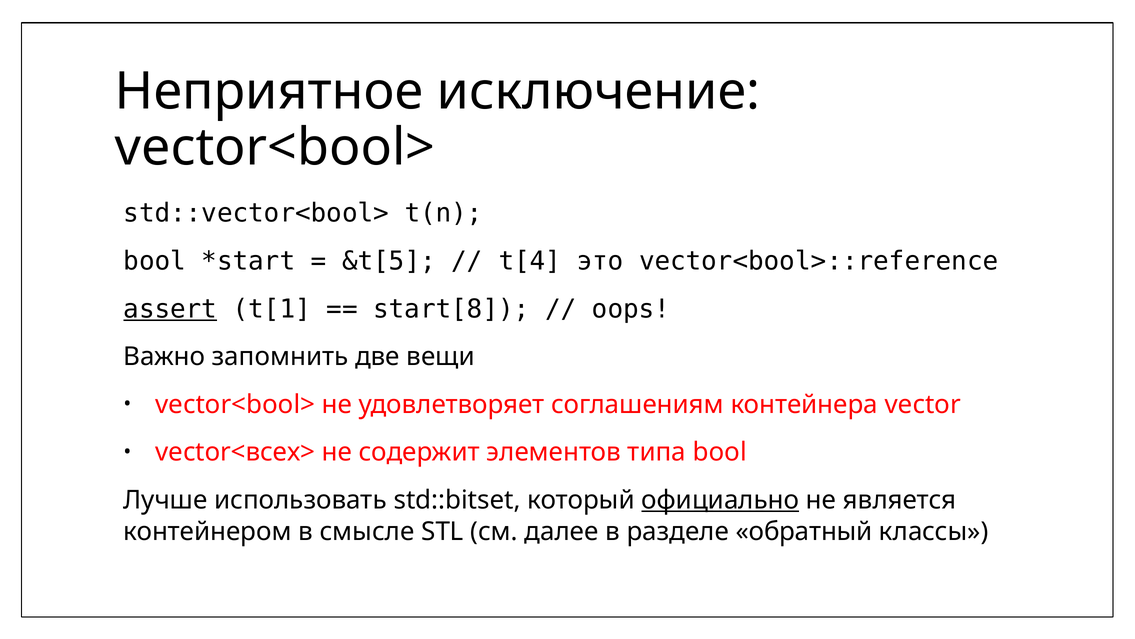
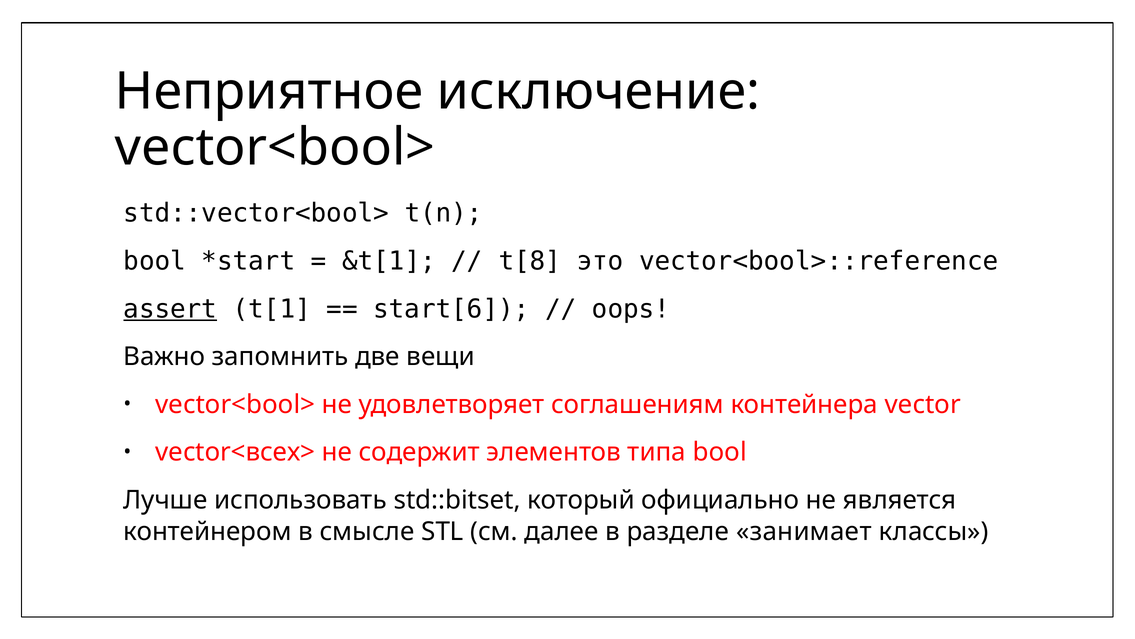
&t[5: &t[5 -> &t[1
t[4: t[4 -> t[8
start[8: start[8 -> start[6
официально underline: present -> none
обратный: обратный -> занимает
